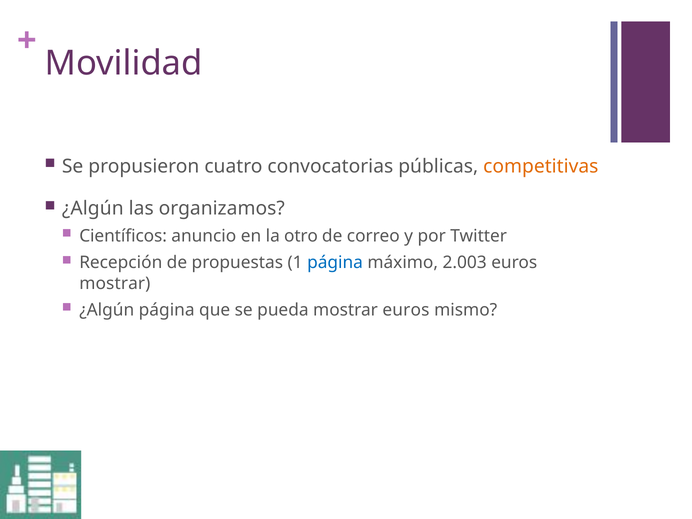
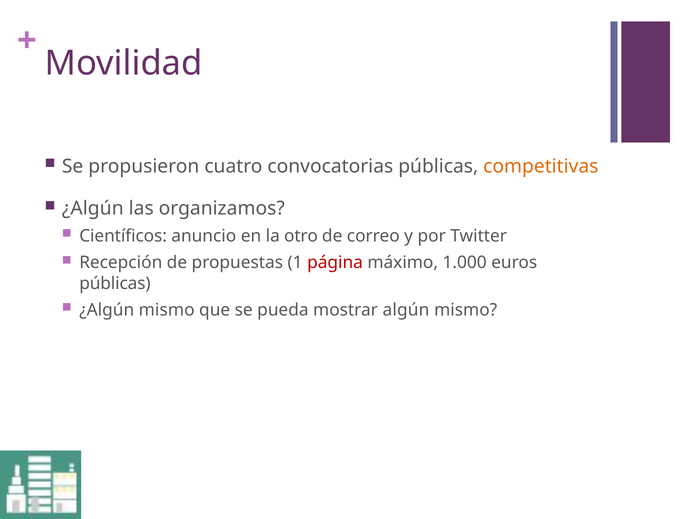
página at (335, 263) colour: blue -> red
2.003: 2.003 -> 1.000
mostrar at (115, 283): mostrar -> públicas
¿Algún página: página -> mismo
mostrar euros: euros -> algún
